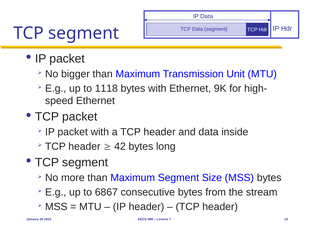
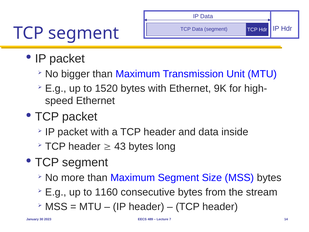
1118: 1118 -> 1520
42: 42 -> 43
6867: 6867 -> 1160
